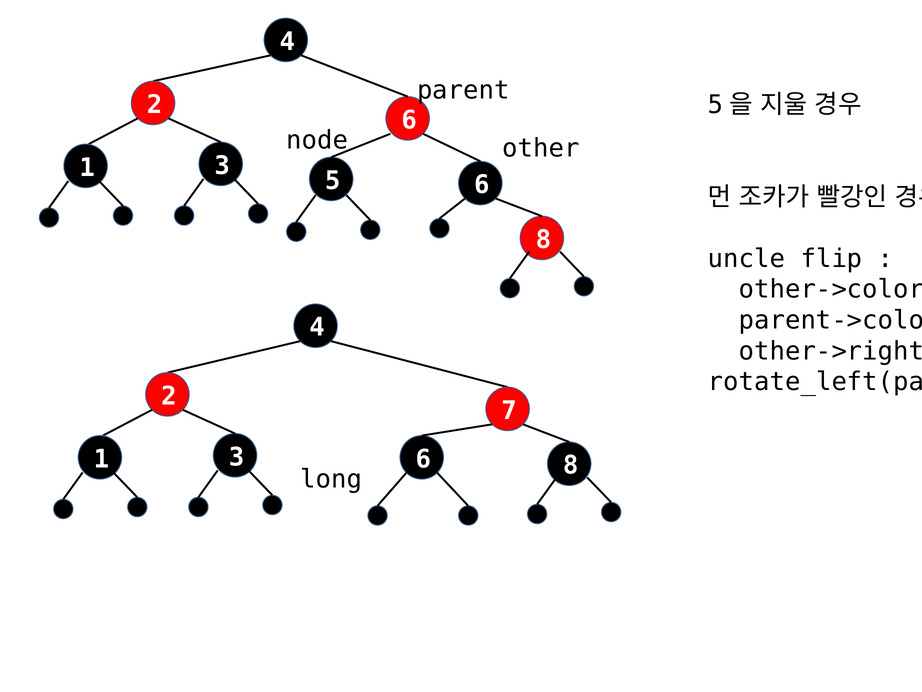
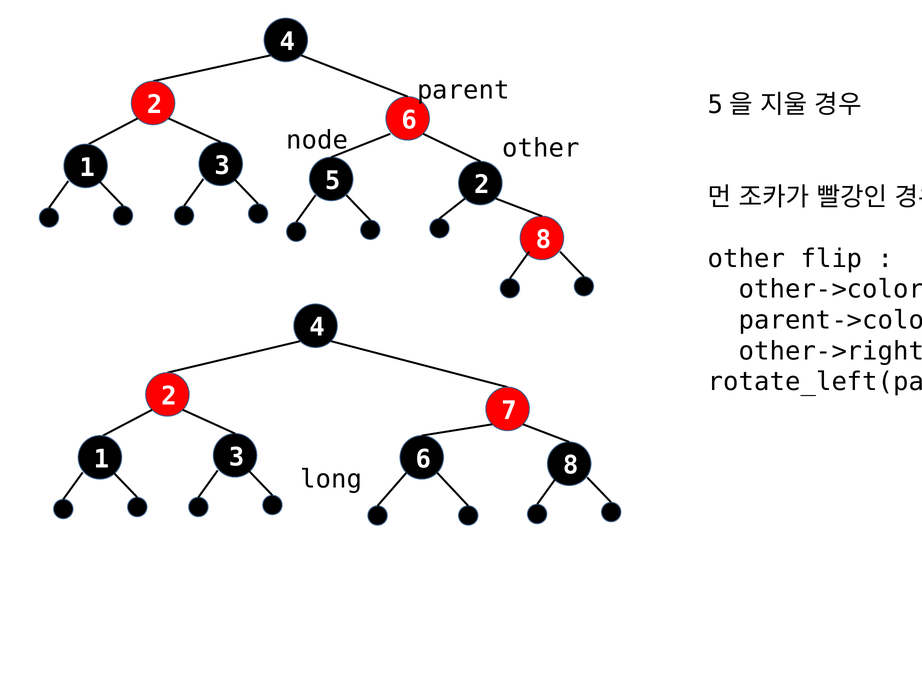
5 6: 6 -> 2
uncle at (747, 259): uncle -> other
